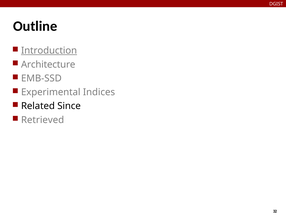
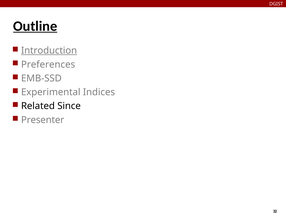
Outline underline: none -> present
Architecture: Architecture -> Preferences
Retrieved: Retrieved -> Presenter
